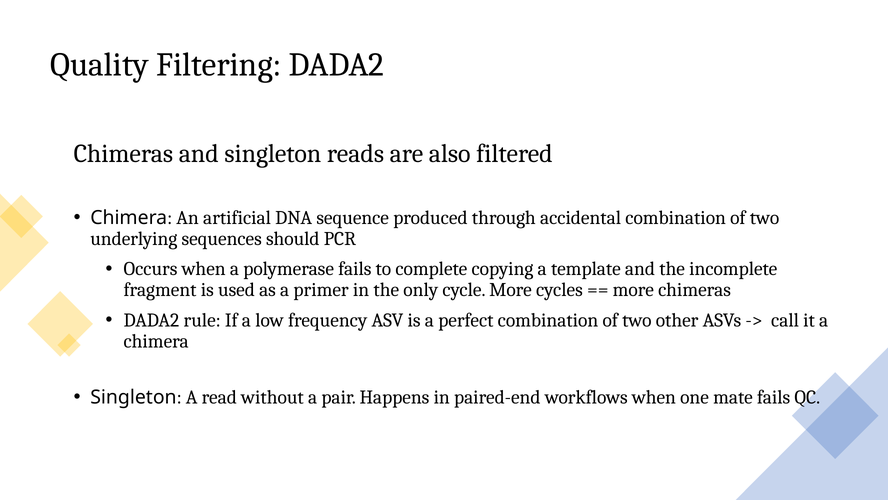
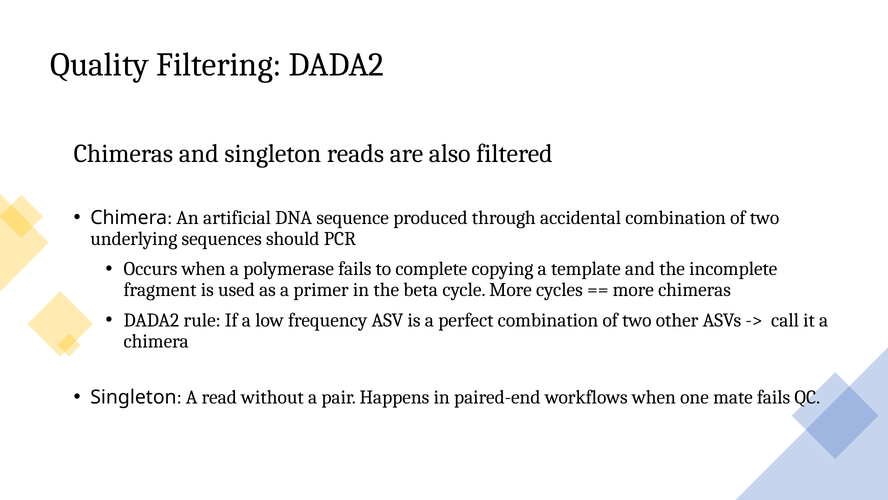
only: only -> beta
